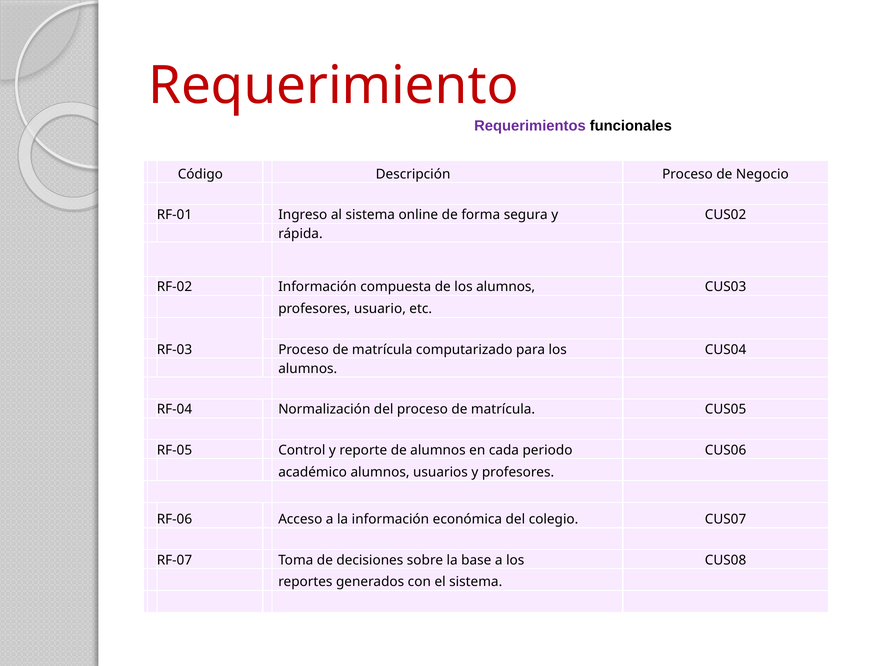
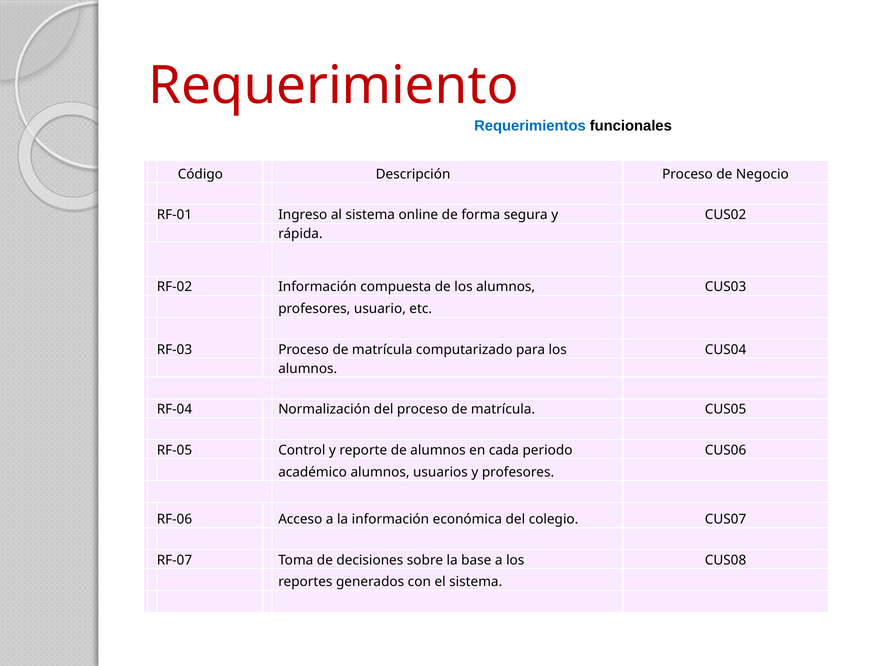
Requerimientos colour: purple -> blue
